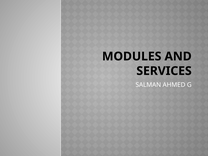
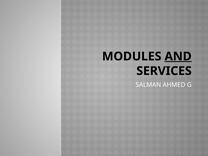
AND underline: none -> present
